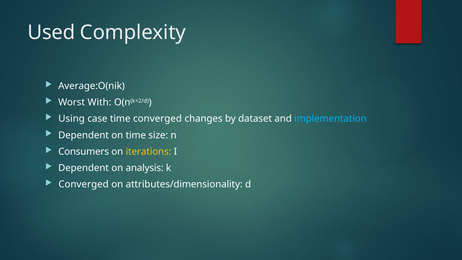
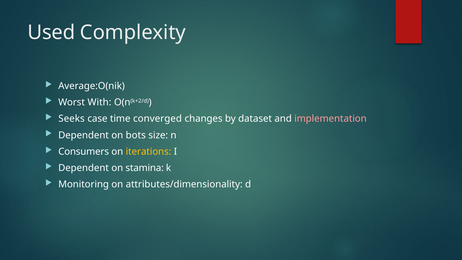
Using: Using -> Seeks
implementation colour: light blue -> pink
on time: time -> bots
analysis: analysis -> stamina
Converged at (84, 184): Converged -> Monitoring
